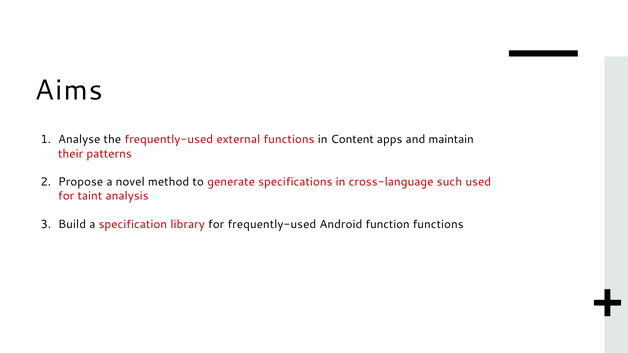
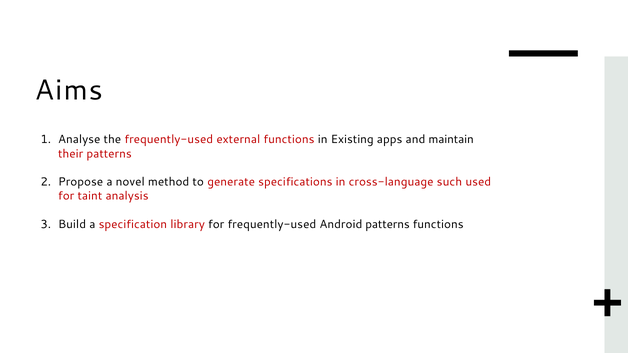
Content: Content -> Existing
Android function: function -> patterns
